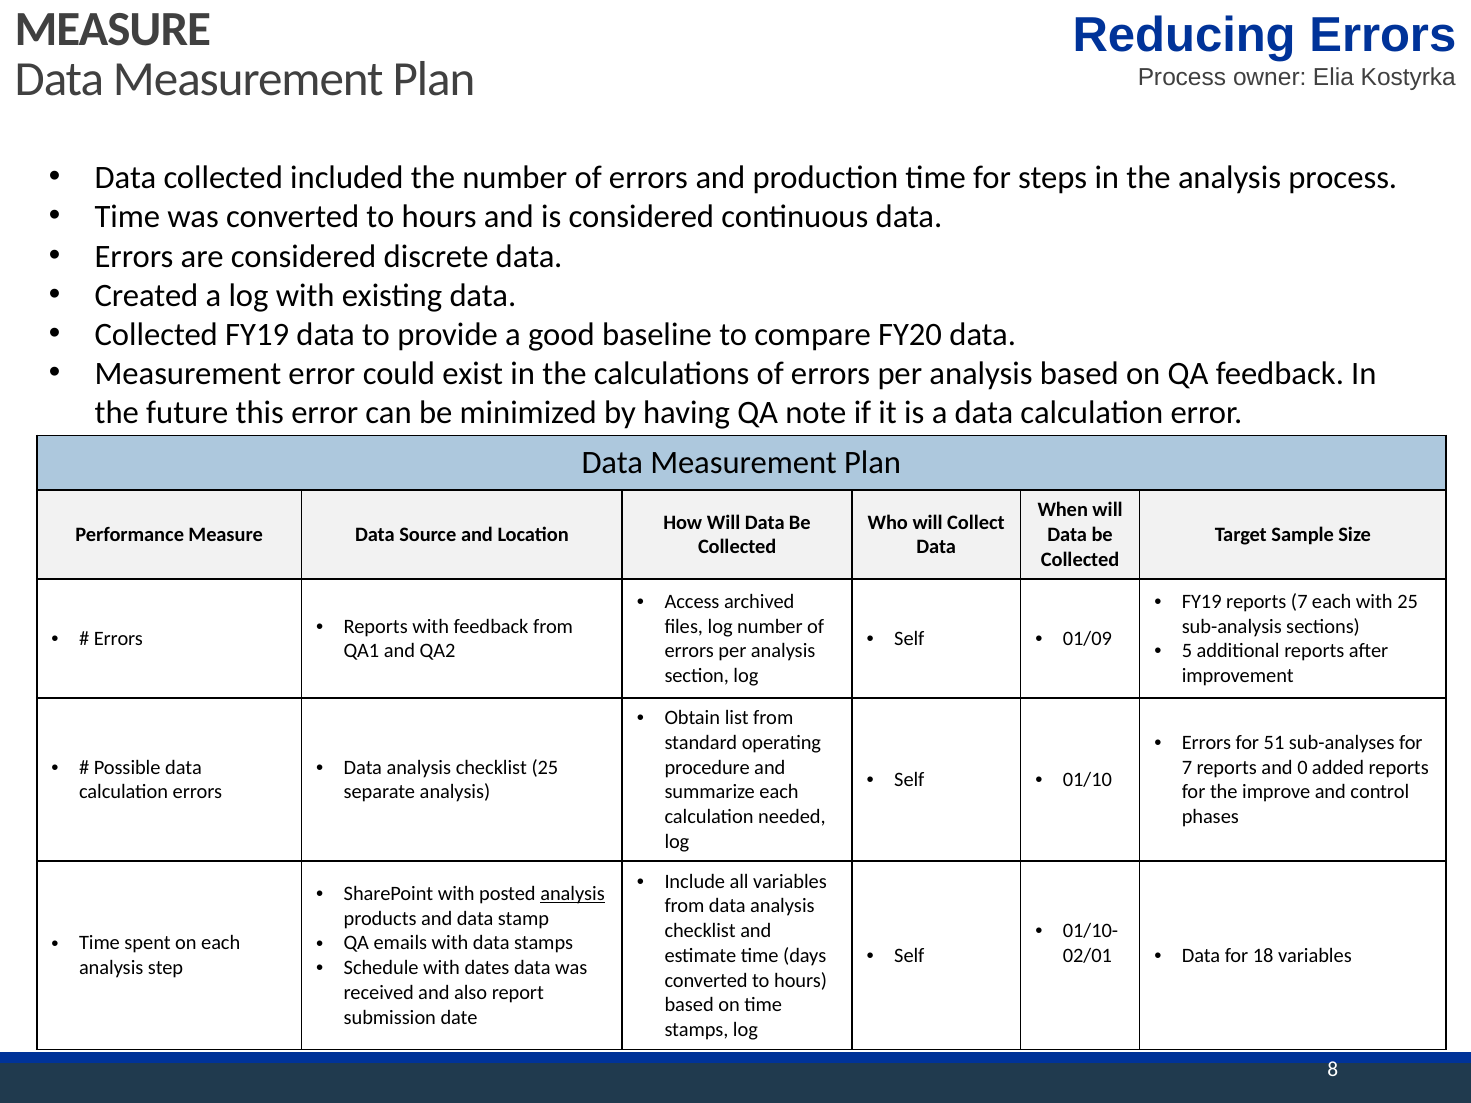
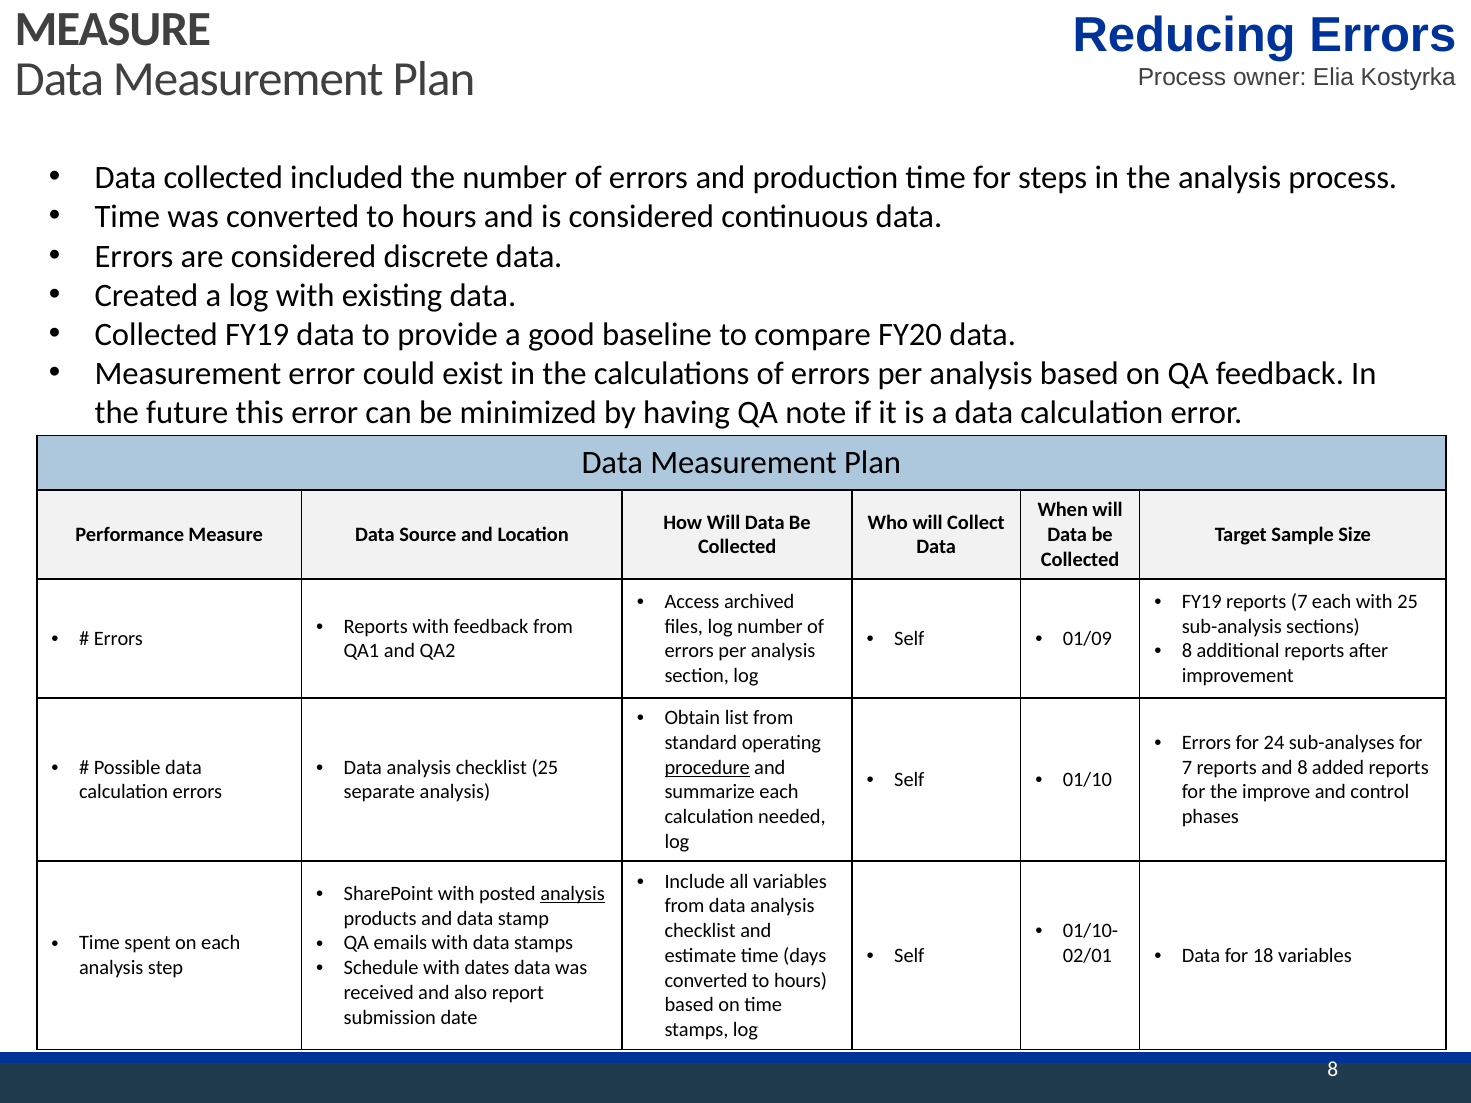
5 at (1187, 651): 5 -> 8
51: 51 -> 24
procedure underline: none -> present
and 0: 0 -> 8
